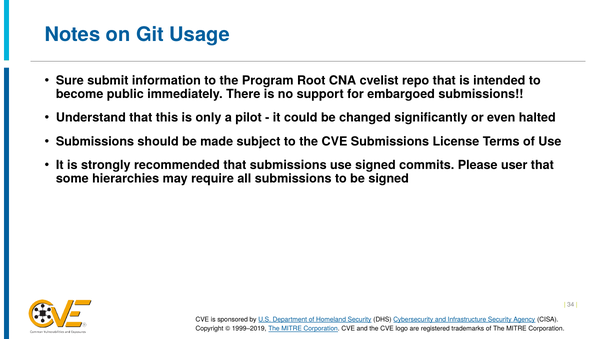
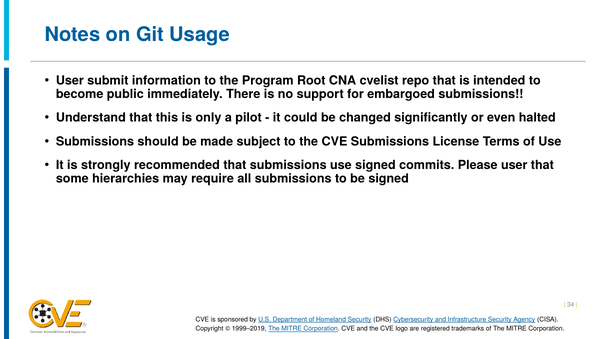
Sure at (70, 80): Sure -> User
